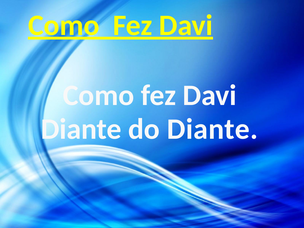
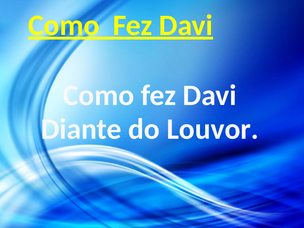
do Diante: Diante -> Louvor
